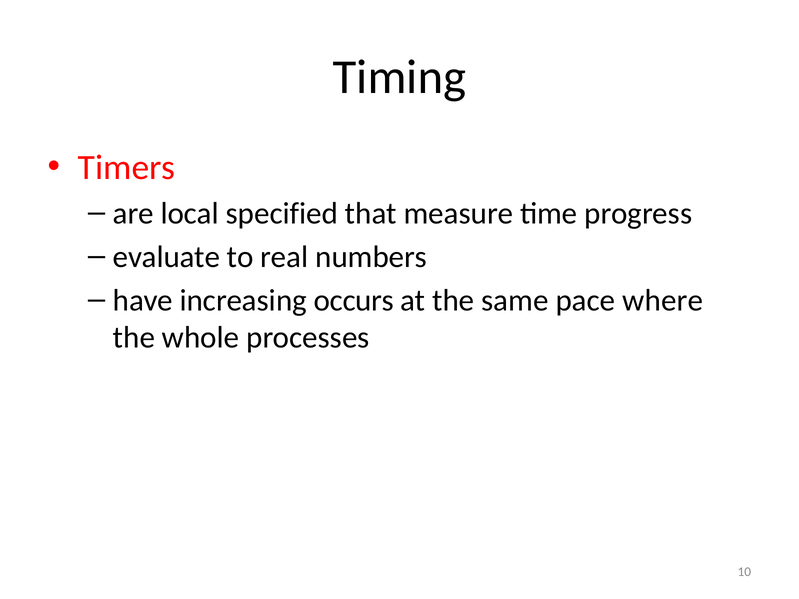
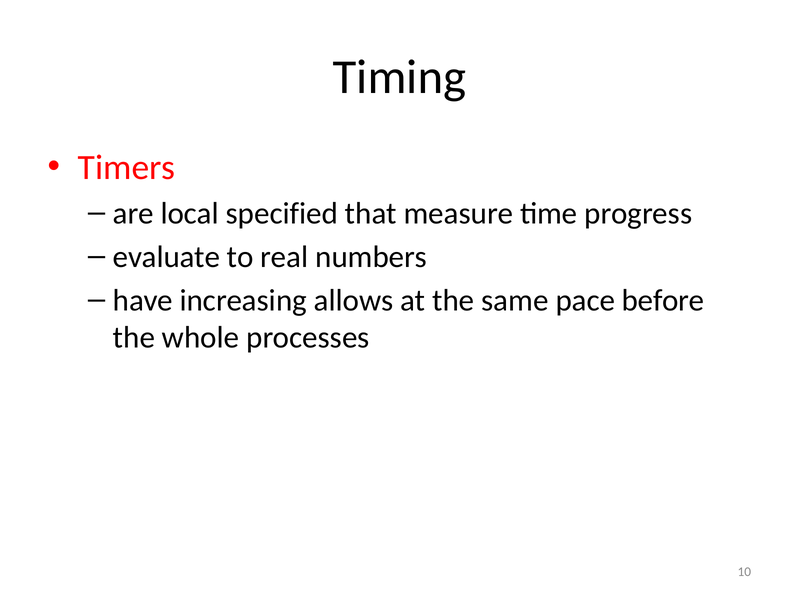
occurs: occurs -> allows
where: where -> before
